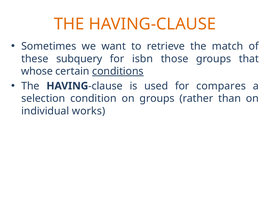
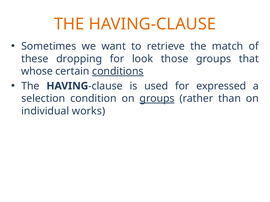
subquery: subquery -> dropping
isbn: isbn -> look
compares: compares -> expressed
groups at (157, 99) underline: none -> present
